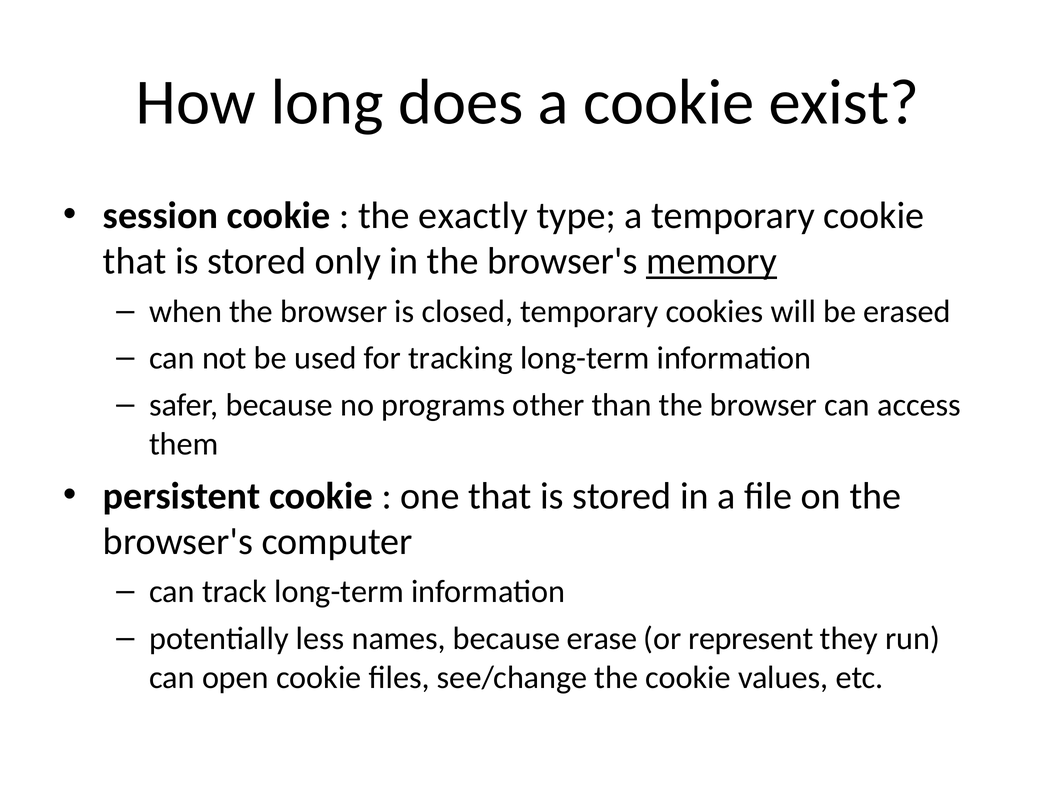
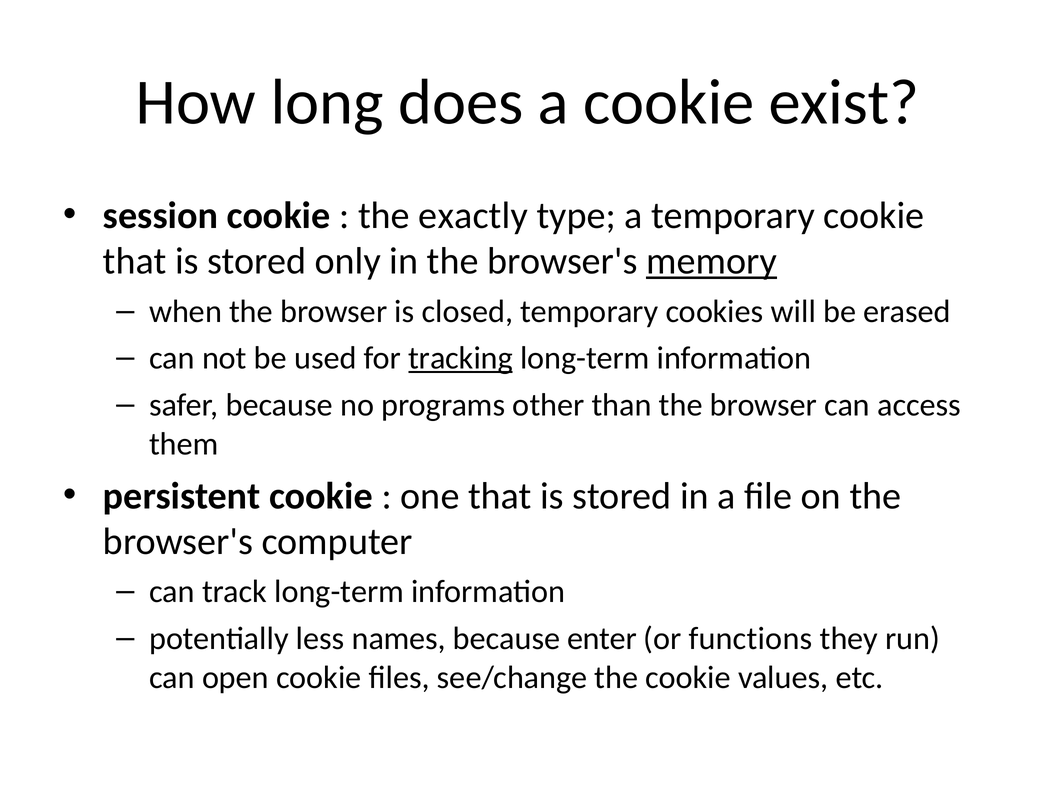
tracking underline: none -> present
erase: erase -> enter
represent: represent -> functions
